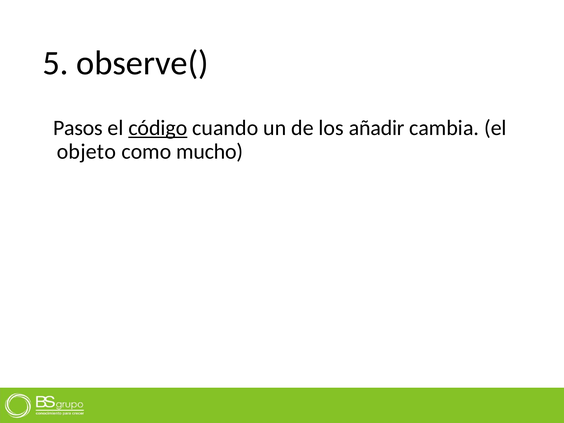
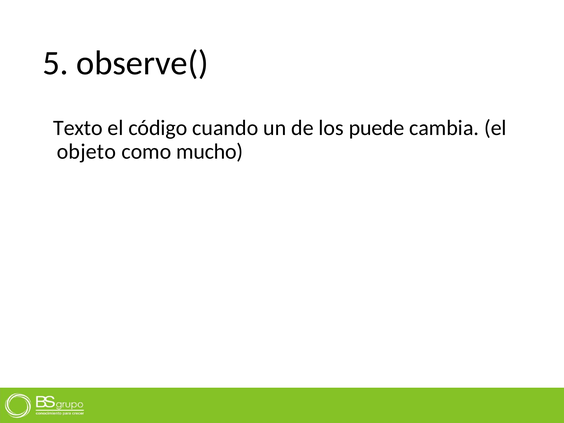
Pasos: Pasos -> Texto
código underline: present -> none
añadir: añadir -> puede
